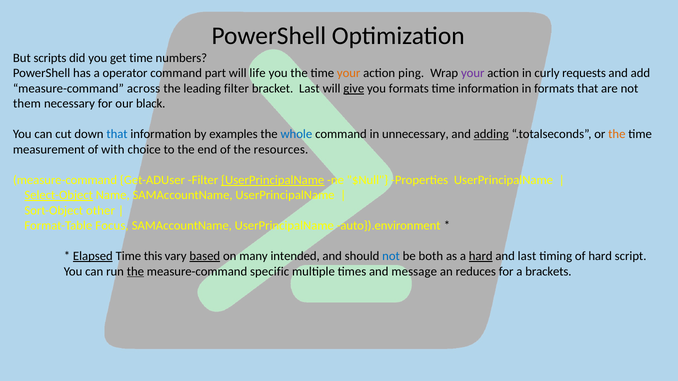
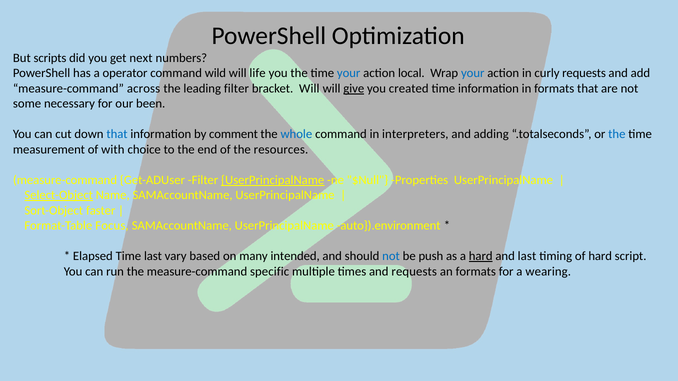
get time: time -> next
part: part -> wild
your at (349, 73) colour: orange -> blue
ping: ping -> local
your at (473, 73) colour: purple -> blue
bracket Last: Last -> Will
you formats: formats -> created
them: them -> some
black: black -> been
examples: examples -> comment
unnecessary: unnecessary -> interpreters
adding underline: present -> none
the at (617, 134) colour: orange -> blue
other: other -> faster
Elapsed underline: present -> none
Time this: this -> last
based underline: present -> none
both: both -> push
the at (135, 272) underline: present -> none
and message: message -> requests
an reduces: reduces -> formats
brackets: brackets -> wearing
